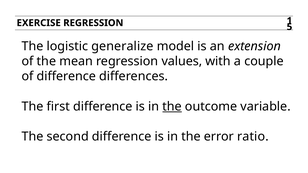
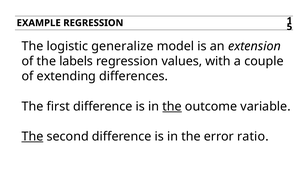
EXERCISE: EXERCISE -> EXAMPLE
mean: mean -> labels
of difference: difference -> extending
The at (32, 136) underline: none -> present
